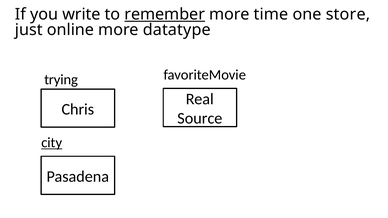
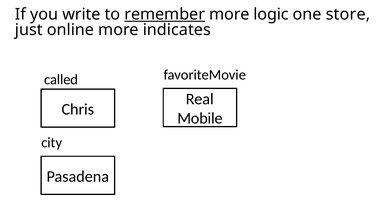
time: time -> logic
datatype: datatype -> indicates
trying: trying -> called
Source: Source -> Mobile
city underline: present -> none
